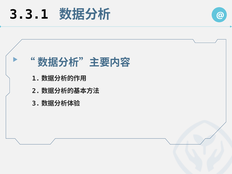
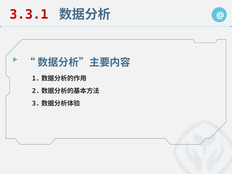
3.3.1 colour: black -> red
